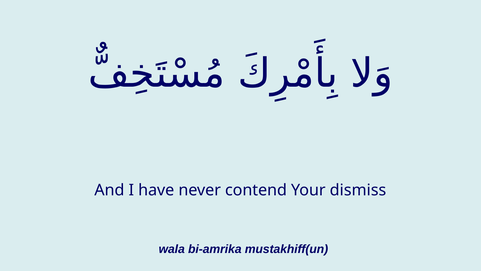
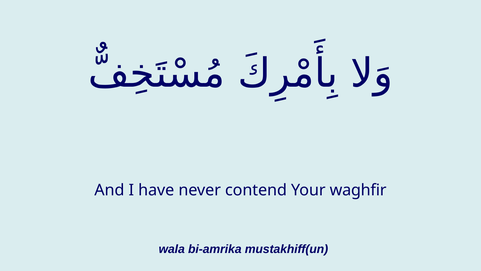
dismiss: dismiss -> waghfir
